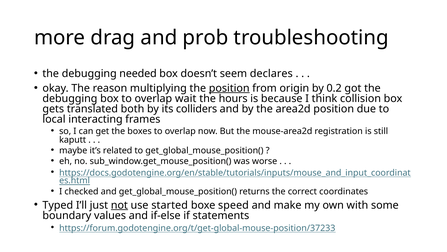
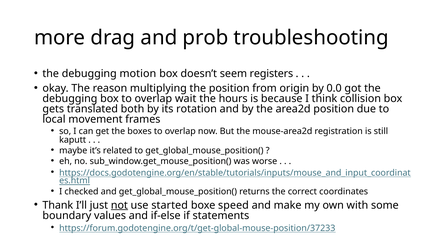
needed: needed -> motion
declares: declares -> registers
position at (229, 88) underline: present -> none
0.2: 0.2 -> 0.0
colliders: colliders -> rotation
interacting: interacting -> movement
Typed: Typed -> Thank
